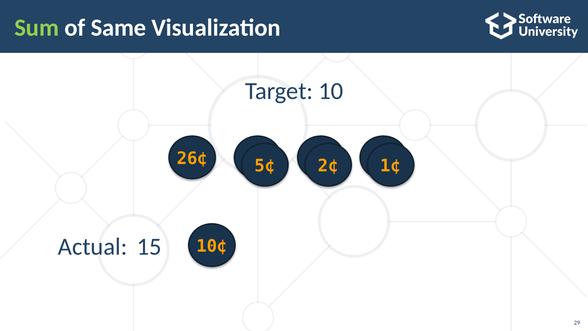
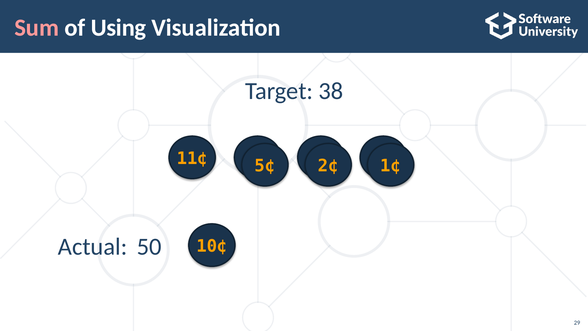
Sum colour: light green -> pink
Same: Same -> Using
10: 10 -> 38
26¢: 26¢ -> 11¢
15: 15 -> 50
